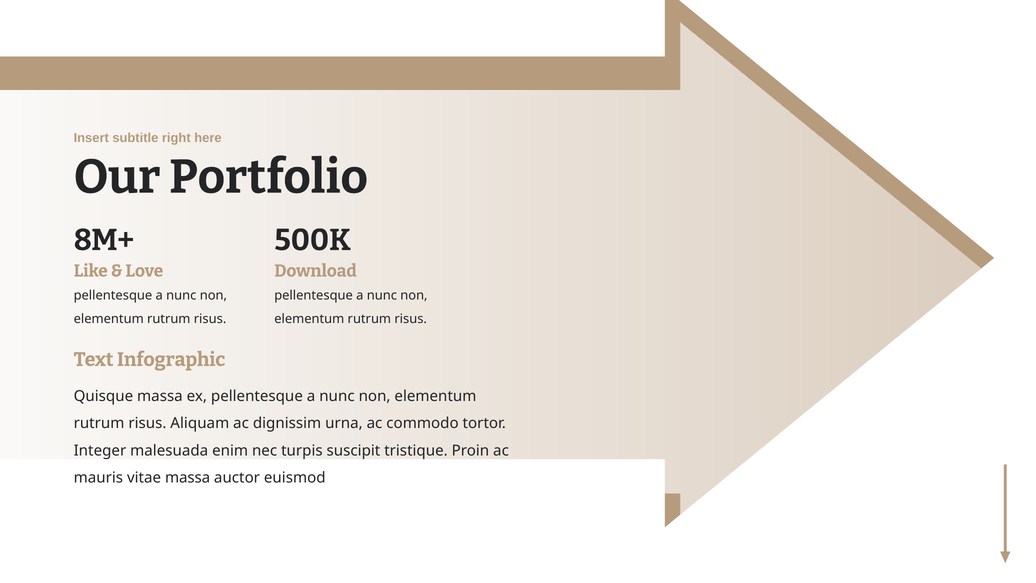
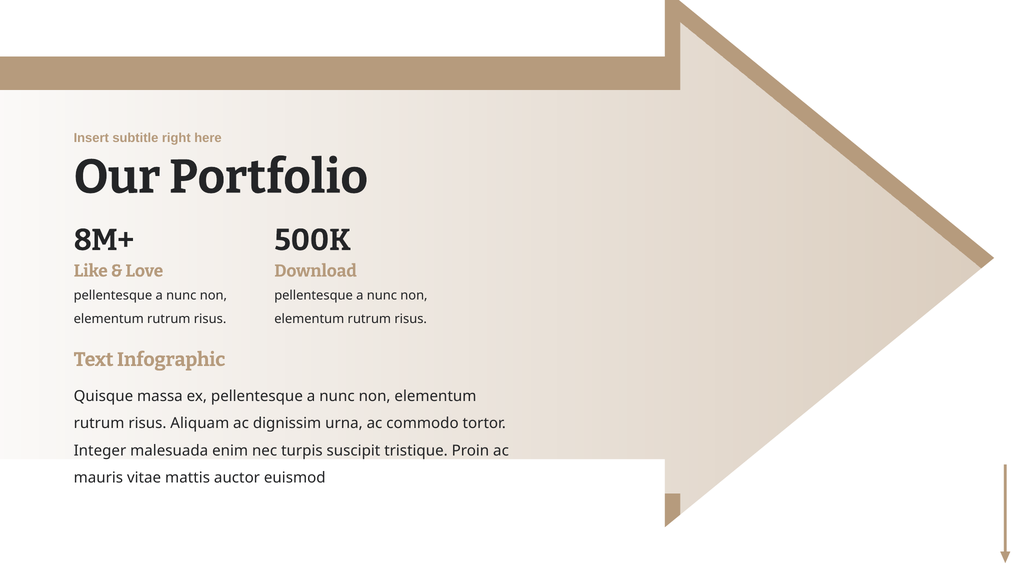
vitae massa: massa -> mattis
